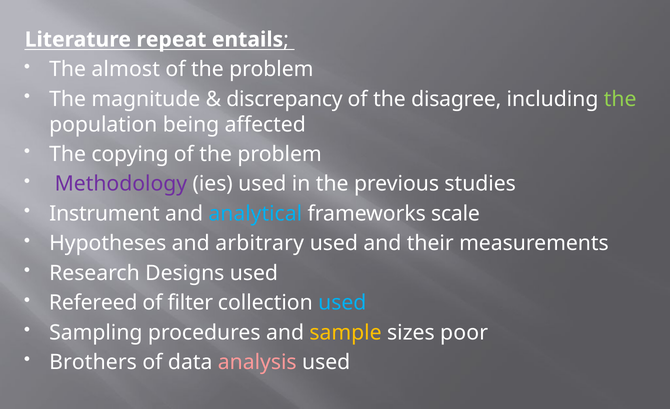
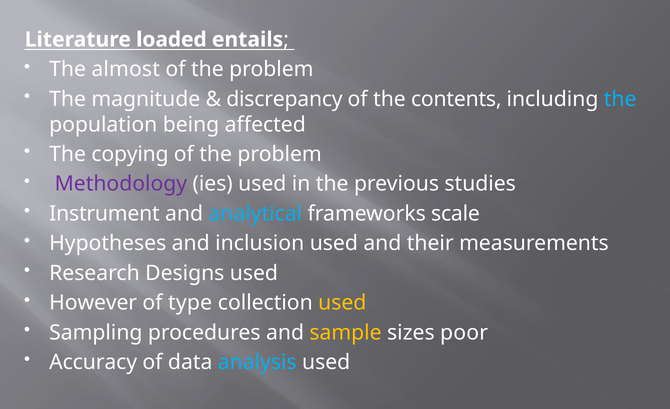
repeat: repeat -> loaded
disagree: disagree -> contents
the at (620, 99) colour: light green -> light blue
arbitrary: arbitrary -> inclusion
Refereed: Refereed -> However
filter: filter -> type
used at (342, 302) colour: light blue -> yellow
Brothers: Brothers -> Accuracy
analysis colour: pink -> light blue
